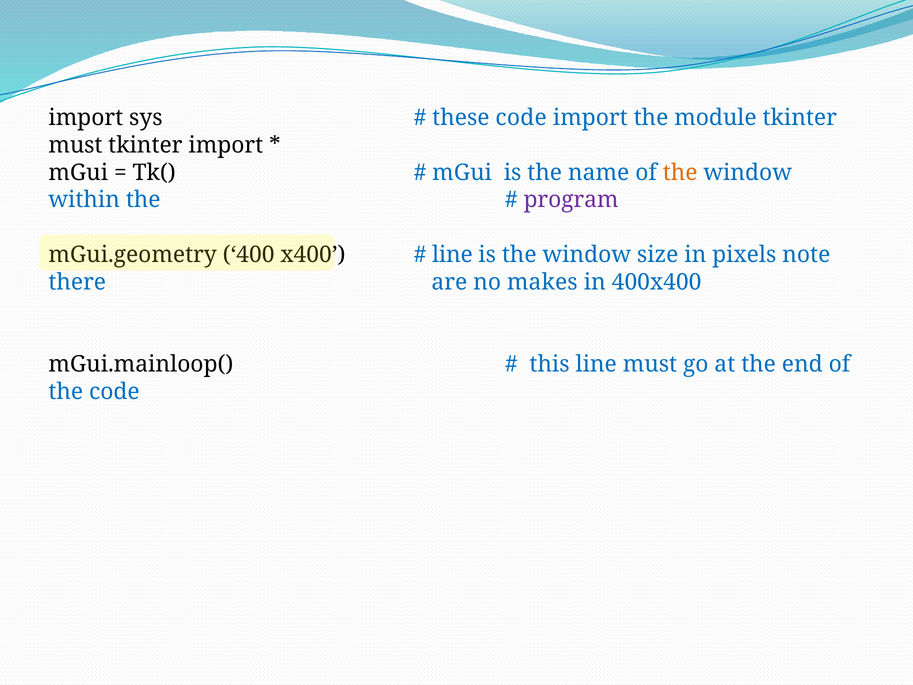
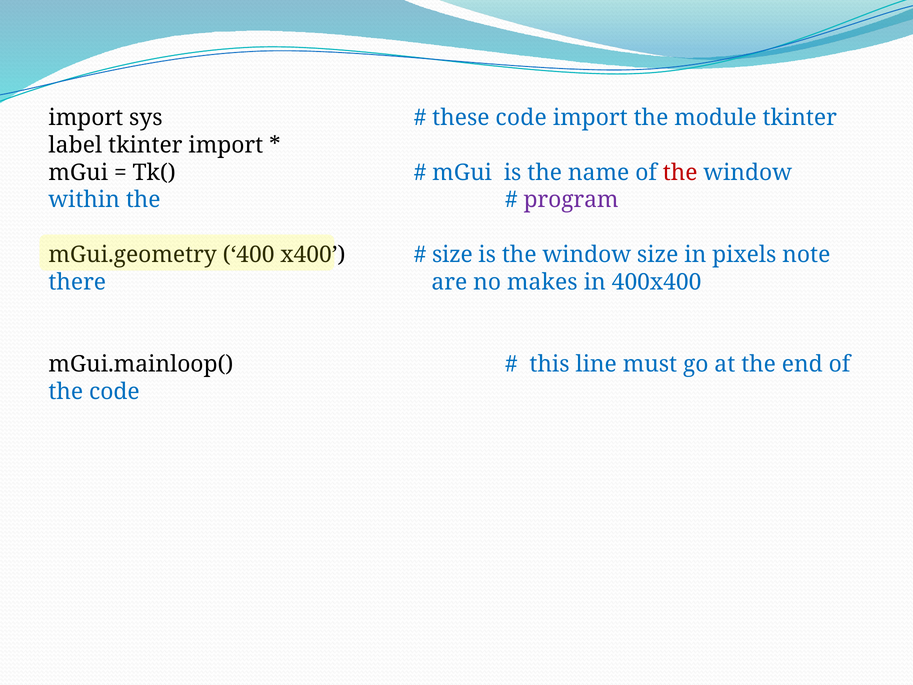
must at (75, 145): must -> label
the at (680, 172) colour: orange -> red
line at (452, 255): line -> size
